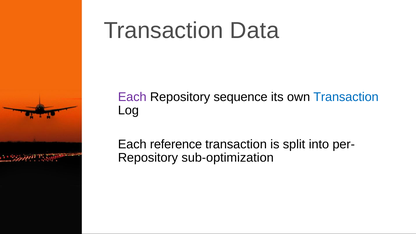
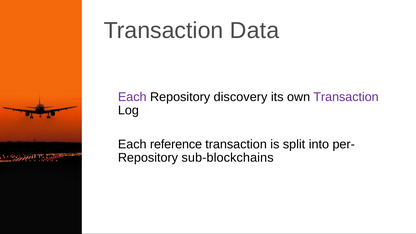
sequence: sequence -> discovery
Transaction at (346, 97) colour: blue -> purple
sub-optimization: sub-optimization -> sub-blockchains
